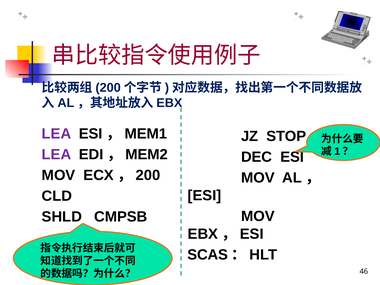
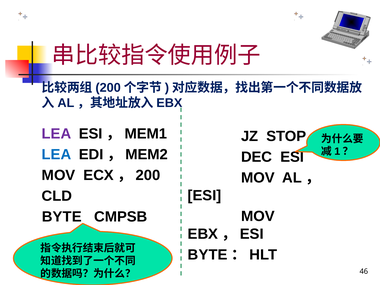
LEA at (56, 155) colour: purple -> blue
SHLD at (62, 217): SHLD -> BYTE
SCAS at (208, 255): SCAS -> BYTE
